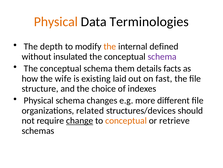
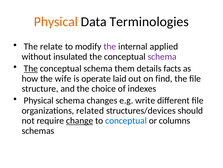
depth: depth -> relate
the at (110, 46) colour: orange -> purple
defined: defined -> applied
The at (31, 68) underline: none -> present
existing: existing -> operate
fast: fast -> find
more: more -> write
conceptual at (126, 120) colour: orange -> blue
retrieve: retrieve -> columns
